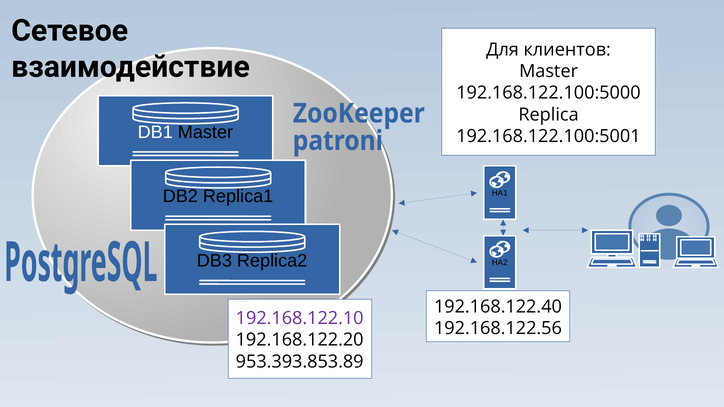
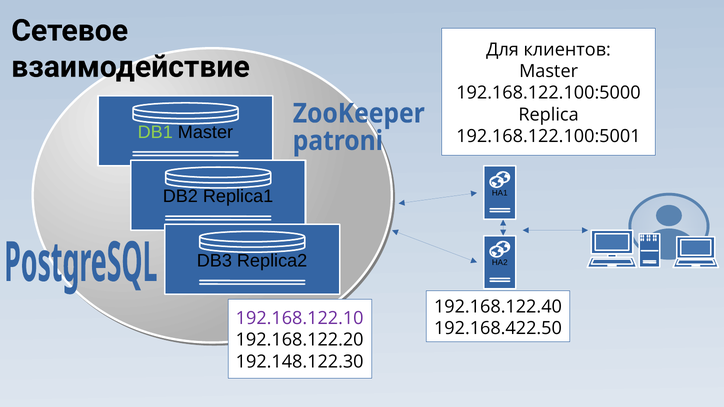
DB1 colour: white -> light green
192.168.122.56: 192.168.122.56 -> 192.168.422.50
953.393.853.89: 953.393.853.89 -> 192.148.122.30
